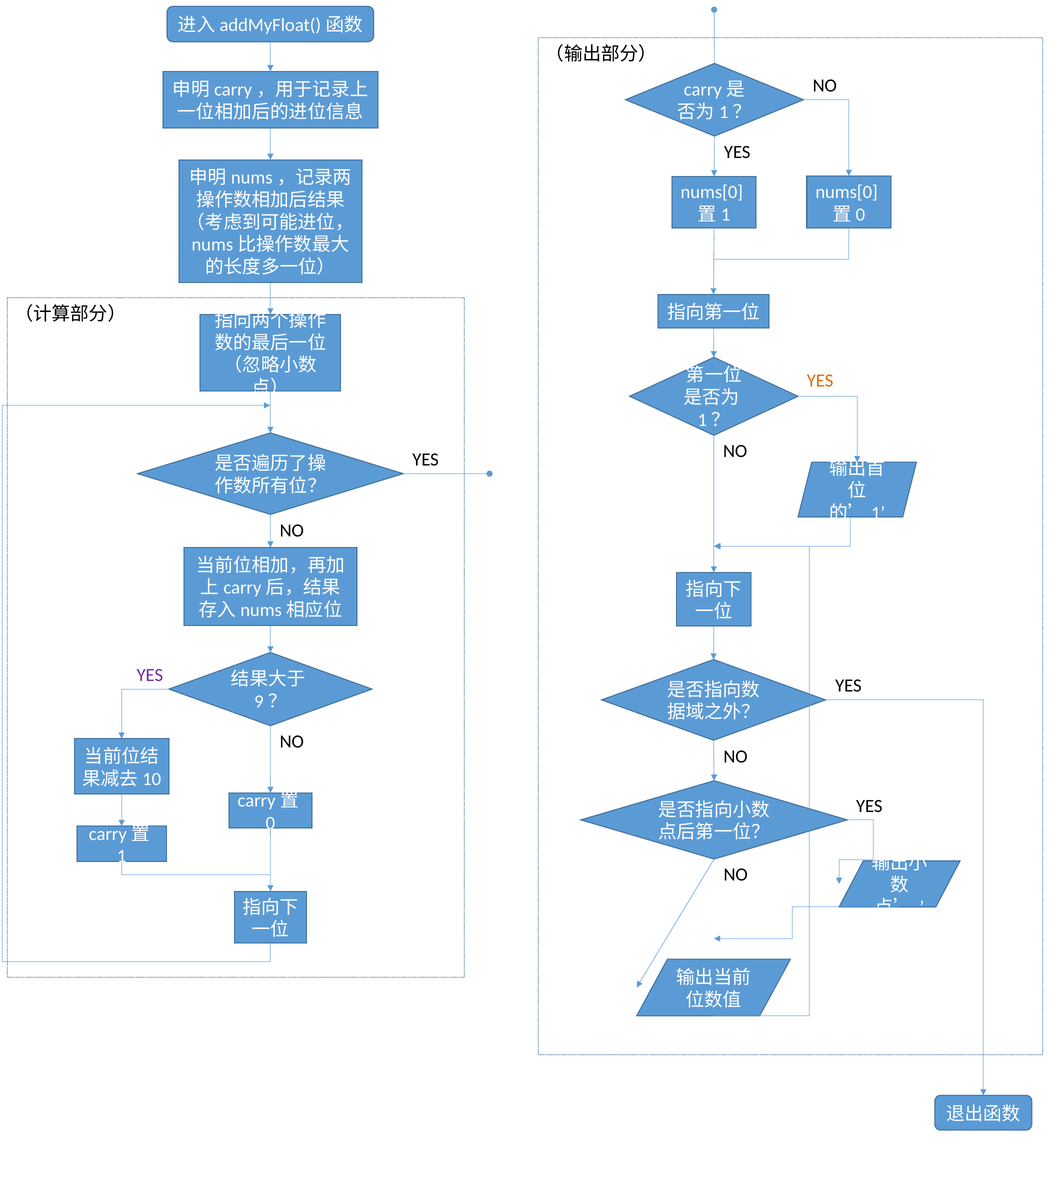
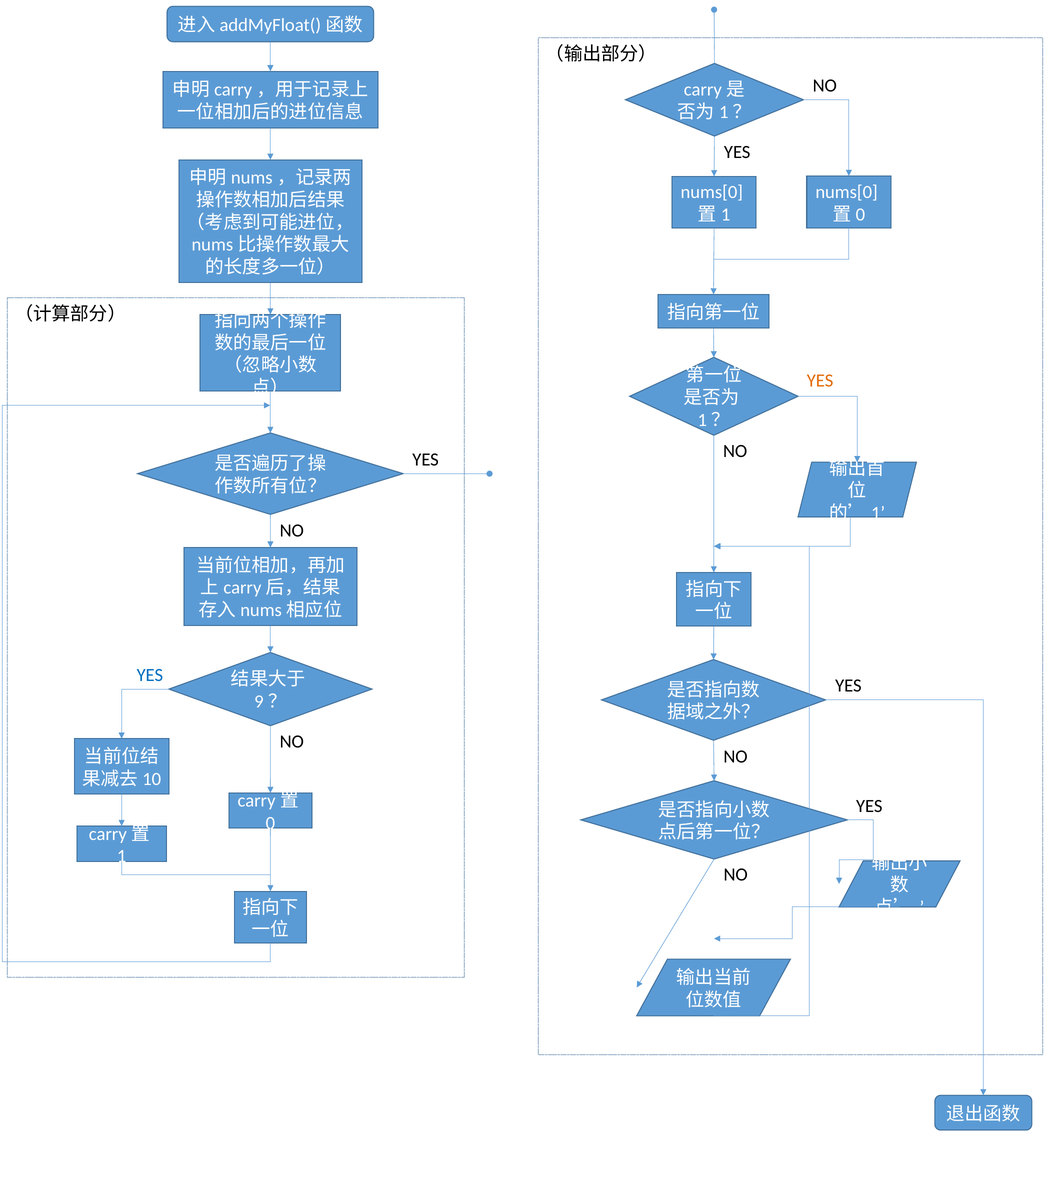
YES at (150, 675) colour: purple -> blue
